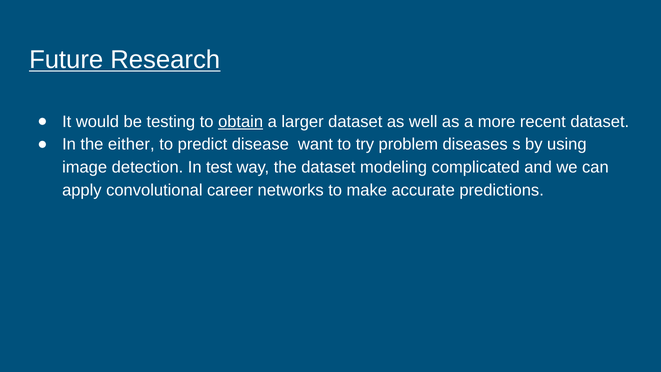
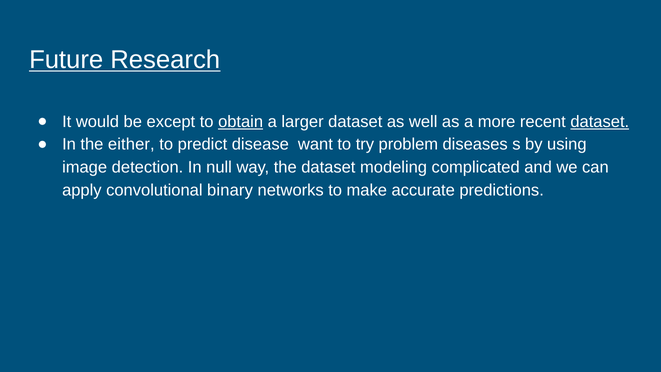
testing: testing -> except
dataset at (600, 122) underline: none -> present
test: test -> null
career: career -> binary
